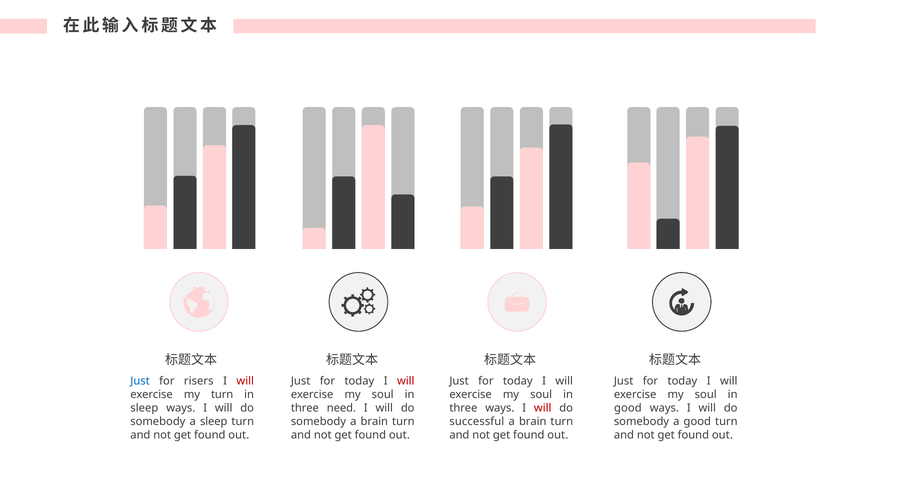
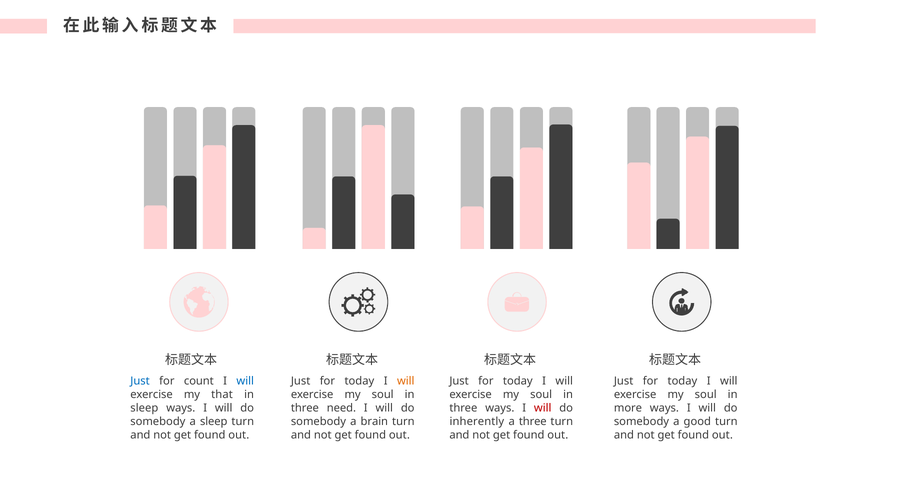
risers: risers -> count
will at (245, 382) colour: red -> blue
will at (406, 382) colour: red -> orange
my turn: turn -> that
good at (628, 409): good -> more
successful: successful -> inherently
brain at (533, 422): brain -> three
